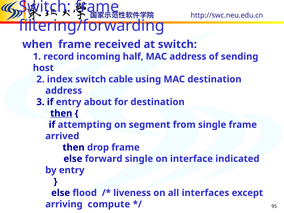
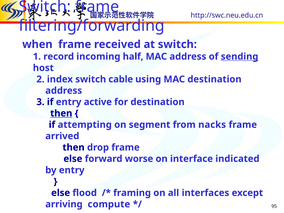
sending underline: none -> present
about: about -> active
from single: single -> nacks
forward single: single -> worse
liveness: liveness -> framing
